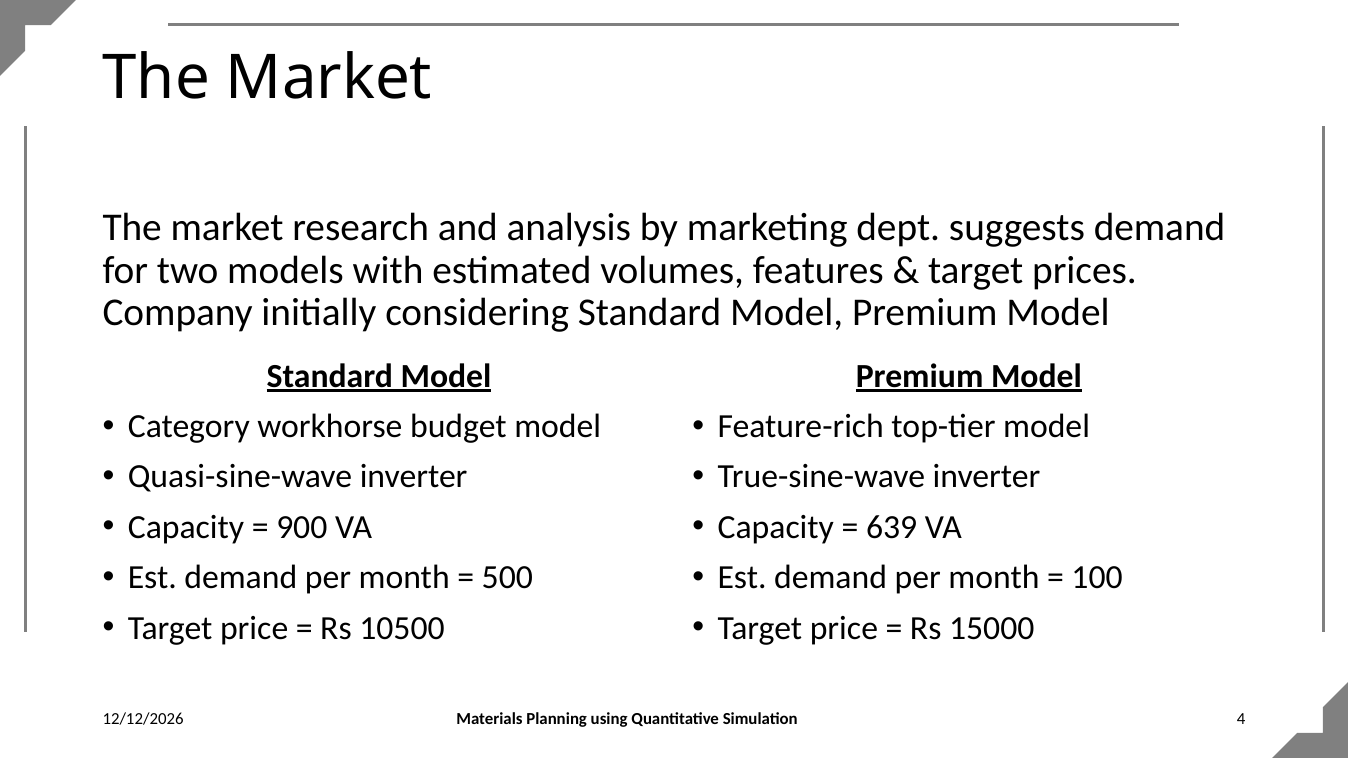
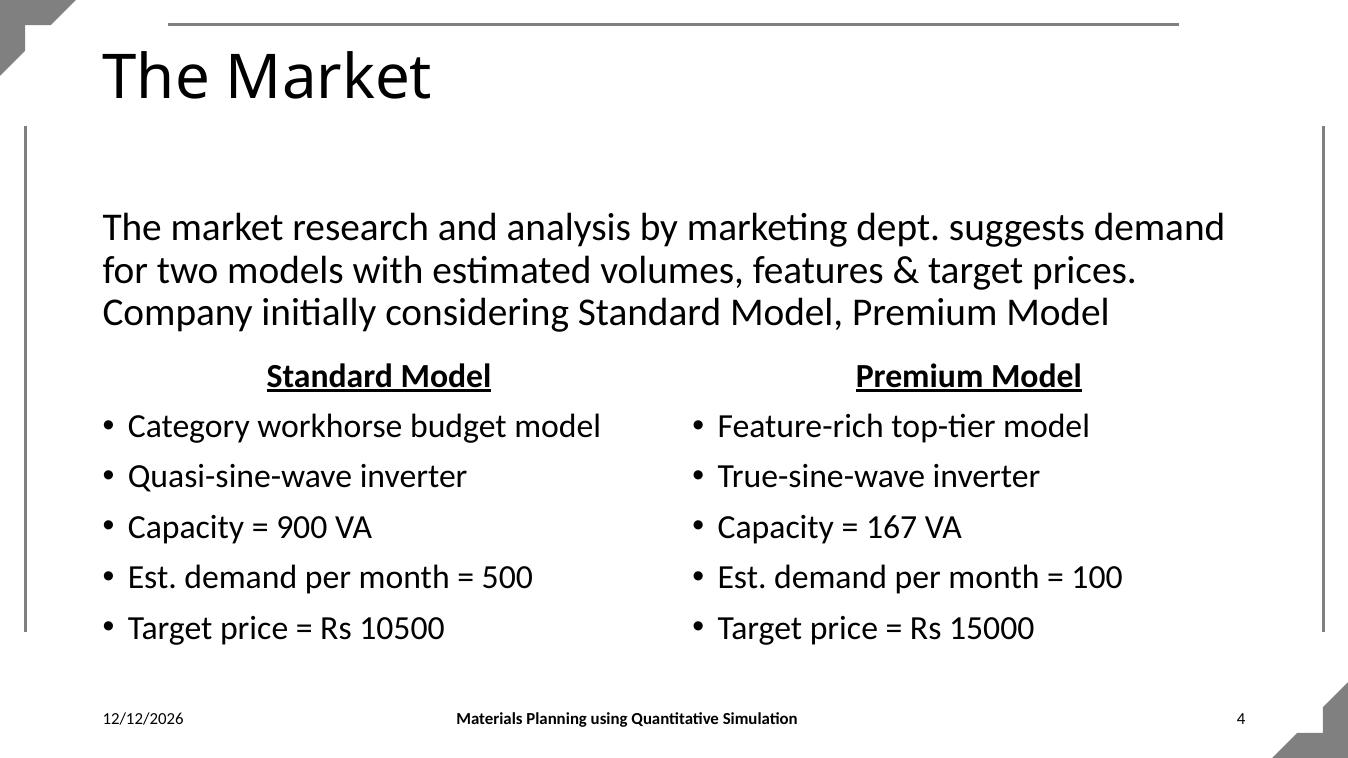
639: 639 -> 167
